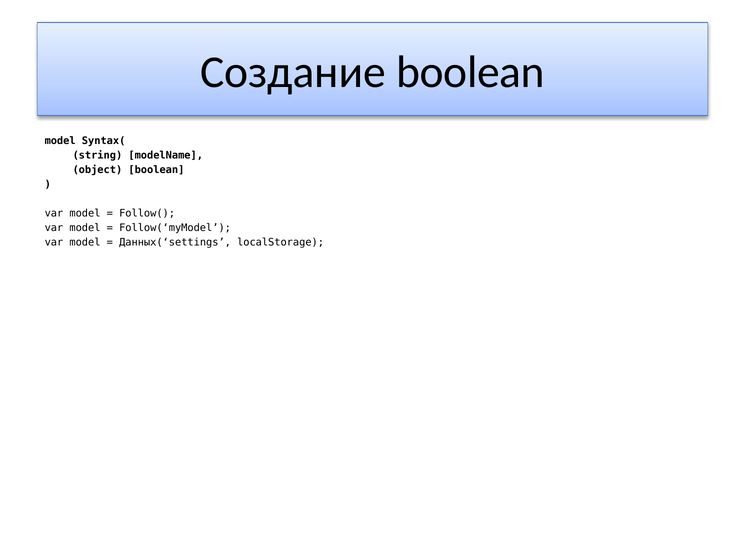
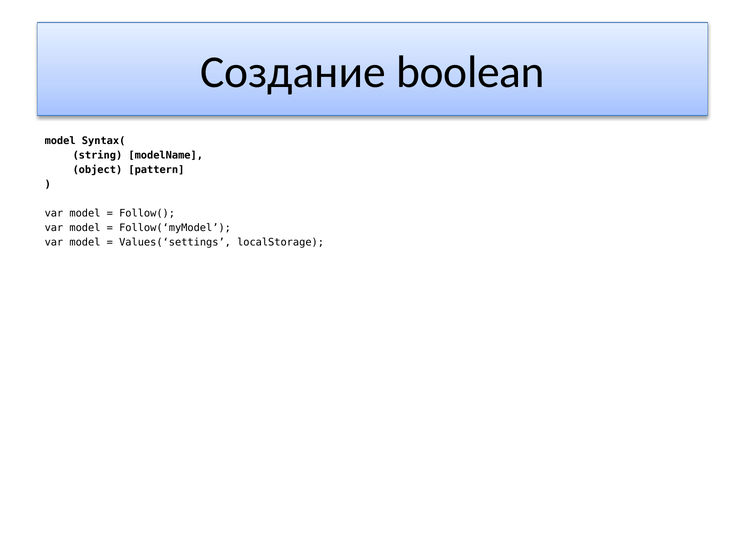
object boolean: boolean -> pattern
Данных(‘settings: Данных(‘settings -> Values(‘settings
